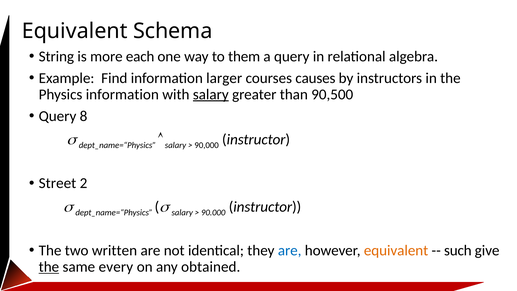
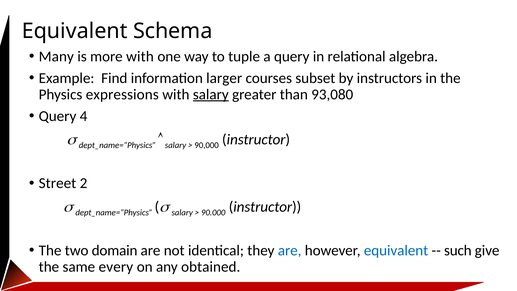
String: String -> Many
more each: each -> with
them: them -> tuple
causes: causes -> subset
Physics information: information -> expressions
90,500: 90,500 -> 93,080
8: 8 -> 4
written: written -> domain
equivalent at (396, 250) colour: orange -> blue
the at (49, 267) underline: present -> none
